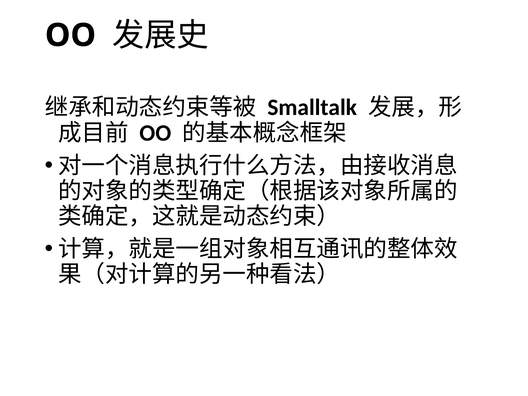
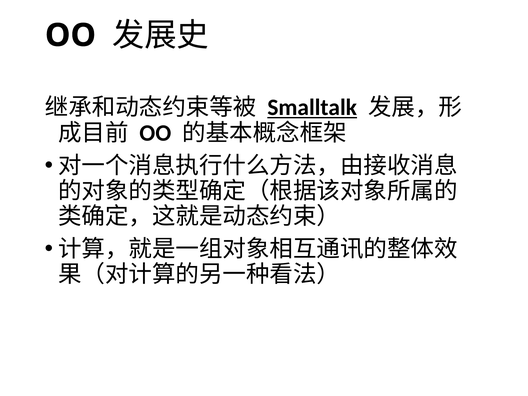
Smalltalk underline: none -> present
